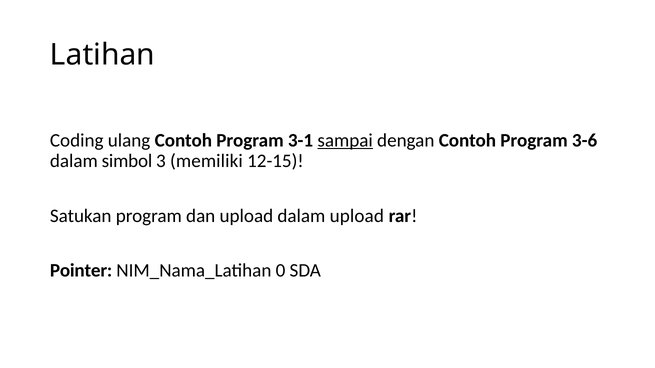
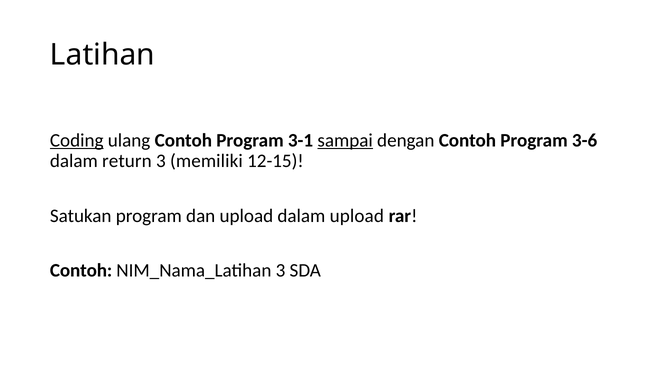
Coding underline: none -> present
simbol: simbol -> return
Pointer at (81, 271): Pointer -> Contoh
NIM_Nama_Latihan 0: 0 -> 3
